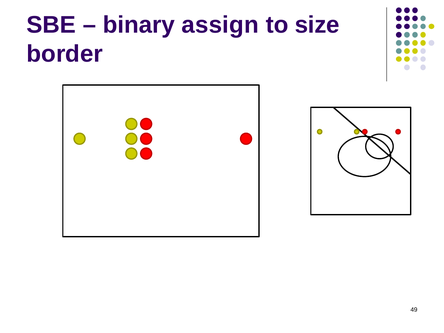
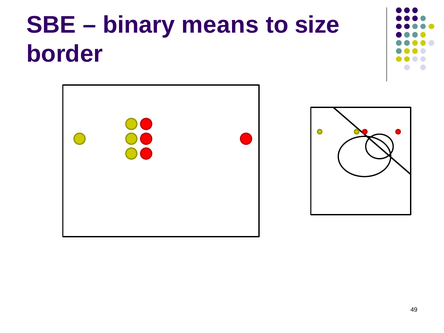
assign: assign -> means
